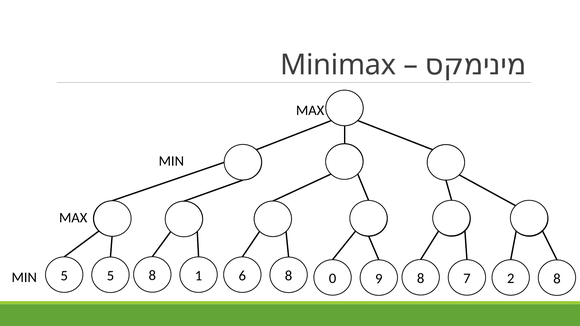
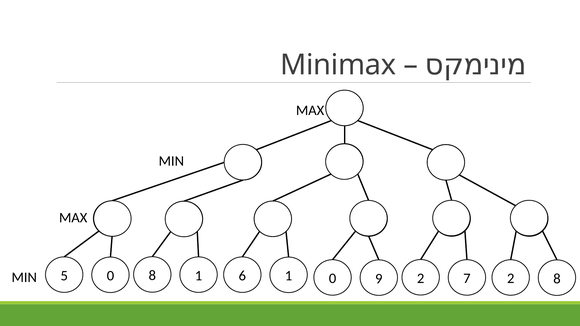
5 5: 5 -> 0
6 8: 8 -> 1
9 8: 8 -> 2
